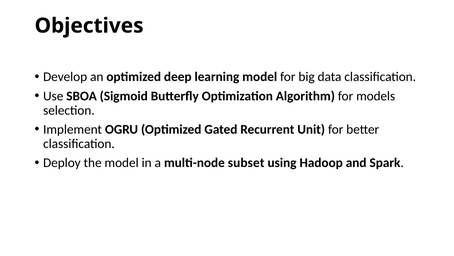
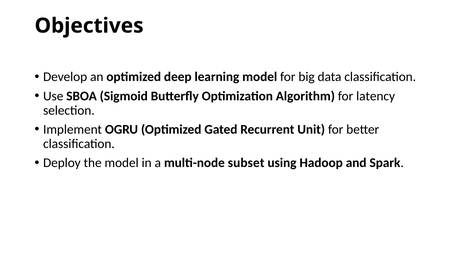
models: models -> latency
